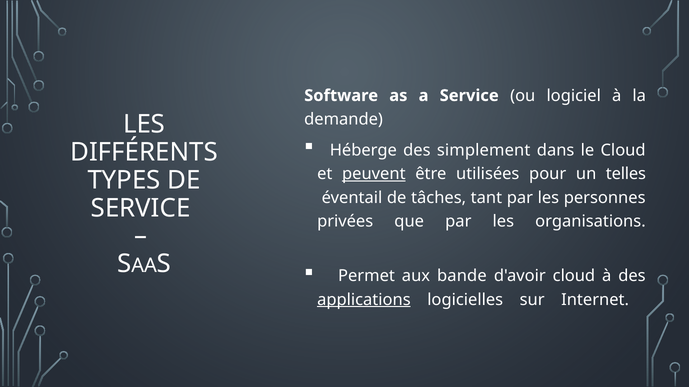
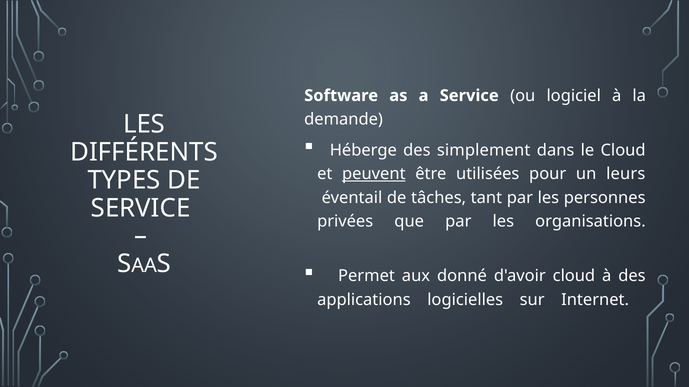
telles: telles -> leurs
bande: bande -> donné
applications underline: present -> none
